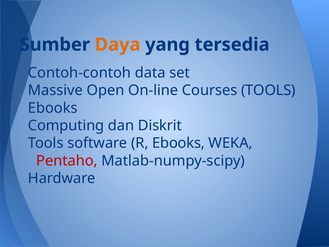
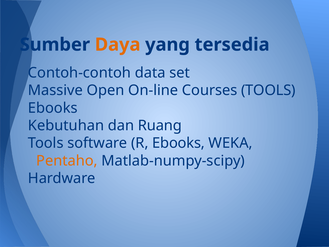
Computing: Computing -> Kebutuhan
Diskrit: Diskrit -> Ruang
Pentaho colour: red -> orange
